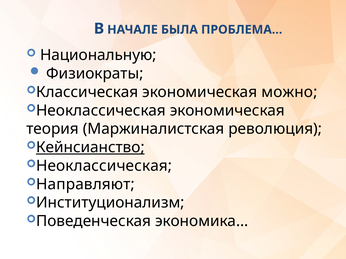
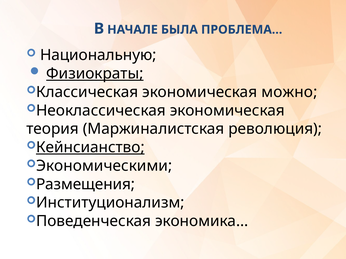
Физиократы underline: none -> present
Неоклассическая at (104, 166): Неоклассическая -> Экономическими
Направляют: Направляют -> Размещения
